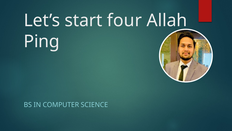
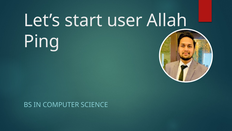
four: four -> user
